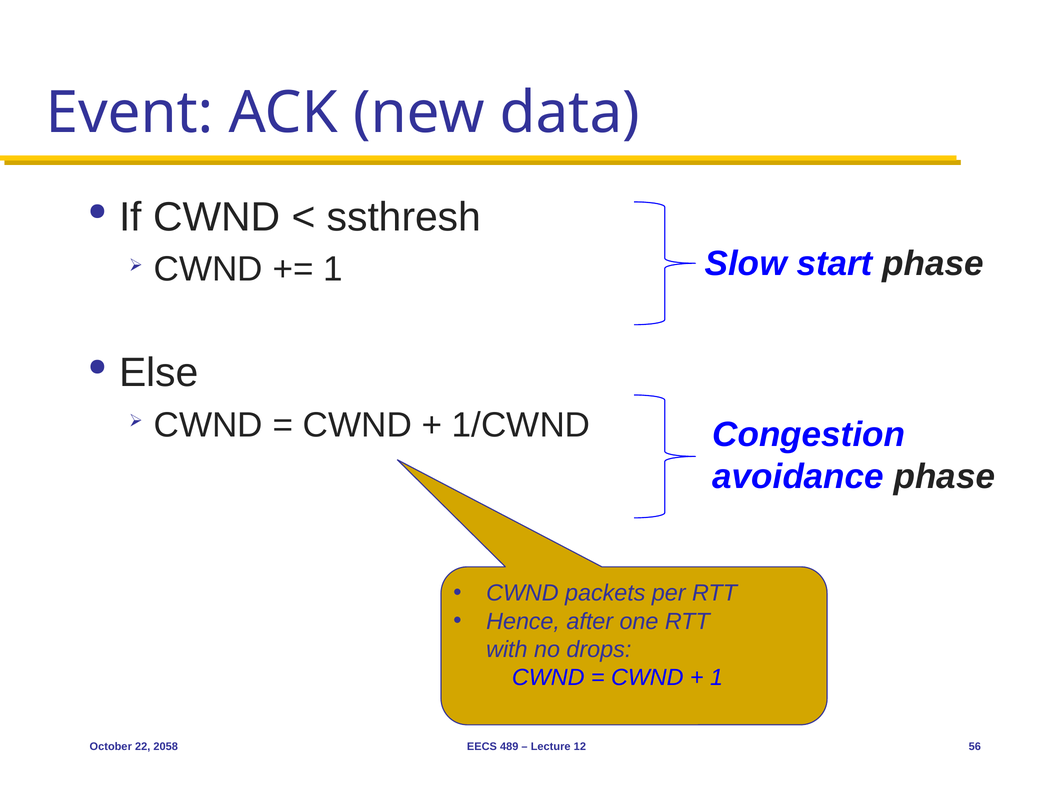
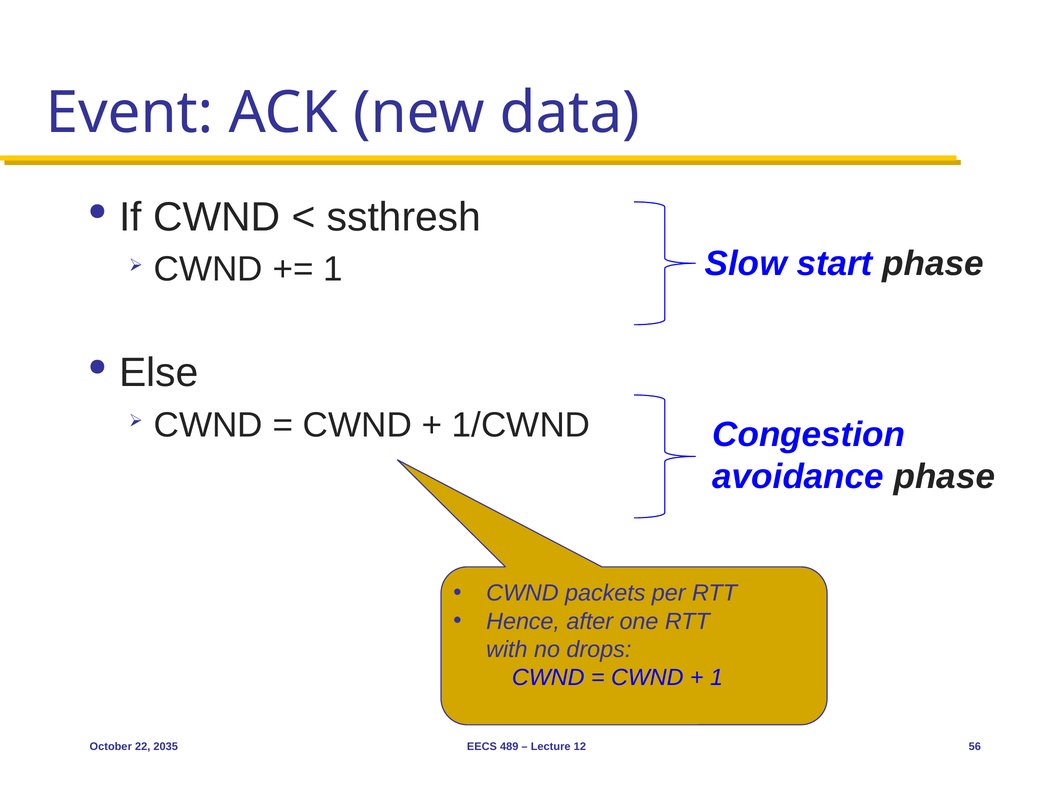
2058: 2058 -> 2035
